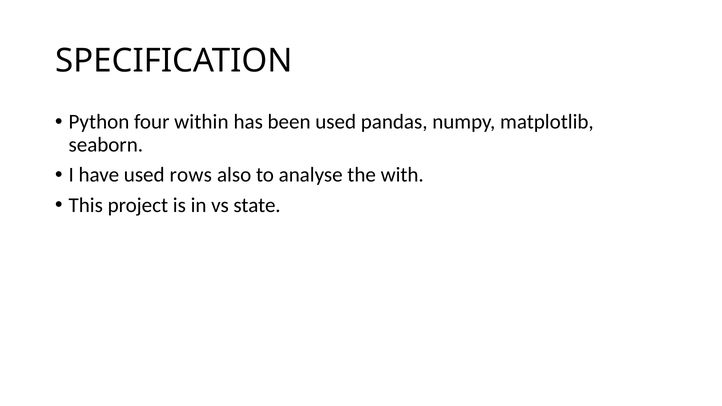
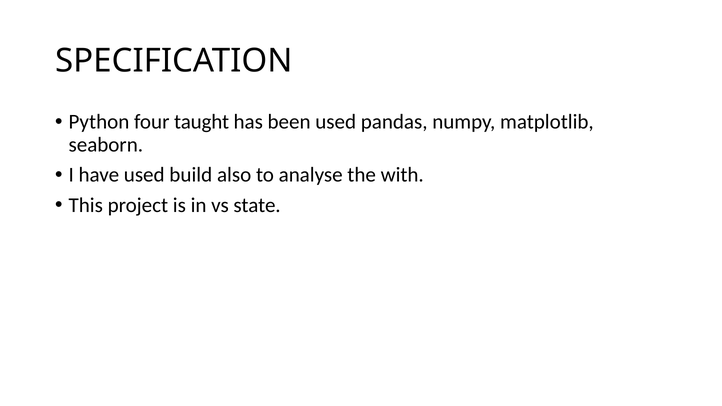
within: within -> taught
rows: rows -> build
